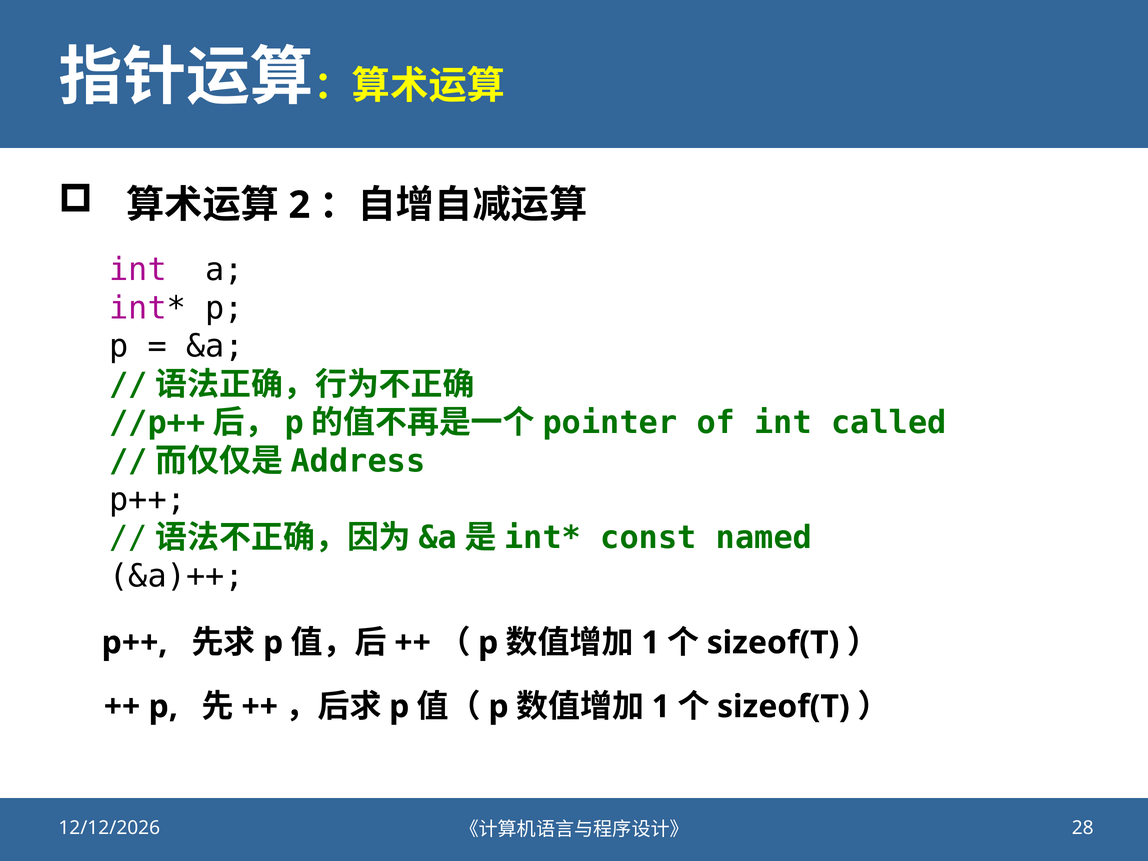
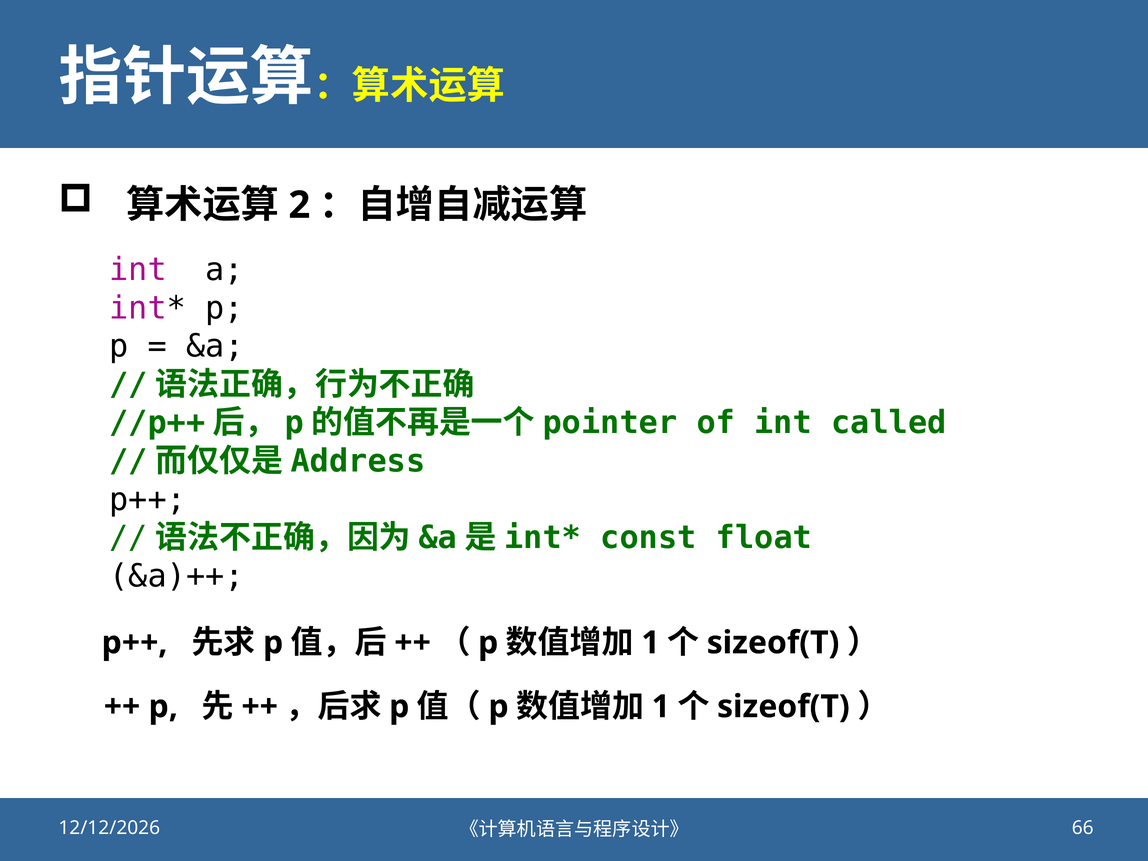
named: named -> float
28: 28 -> 66
